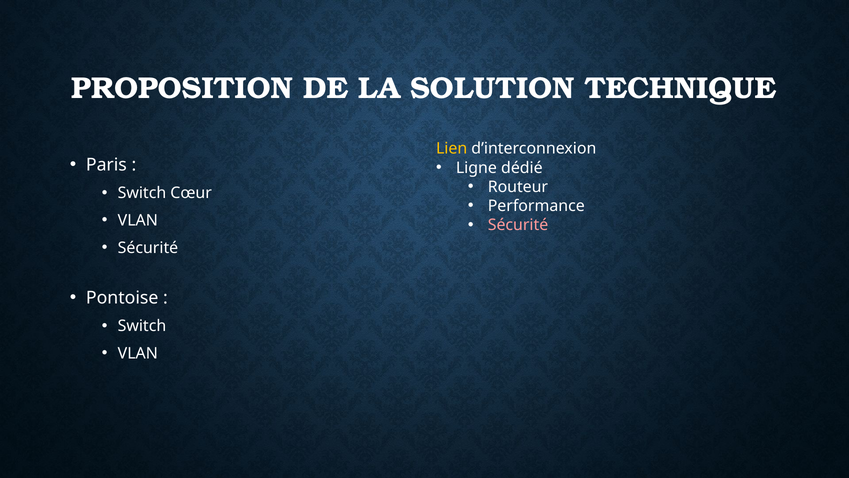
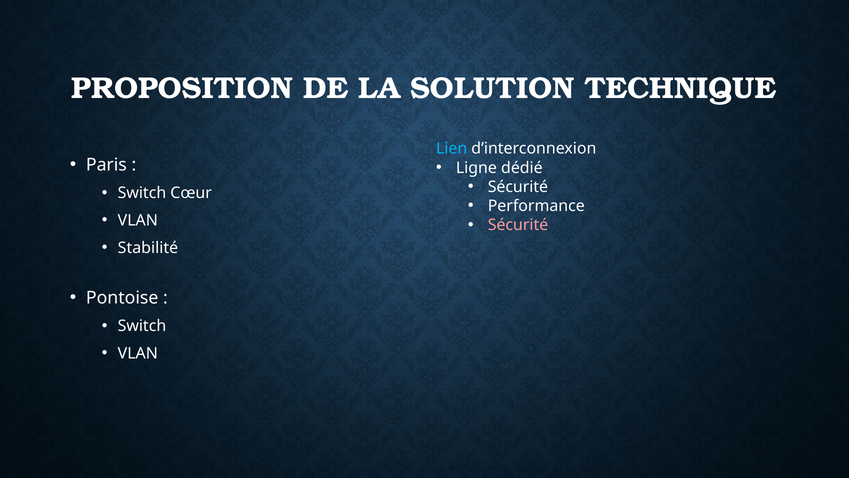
Lien colour: yellow -> light blue
Routeur at (518, 187): Routeur -> Sécurité
Sécurité at (148, 248): Sécurité -> Stabilité
